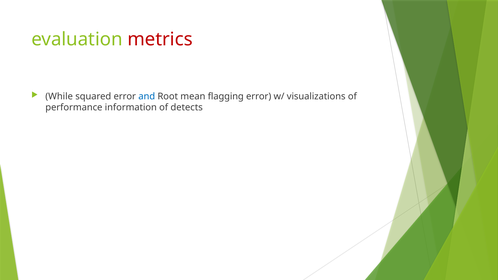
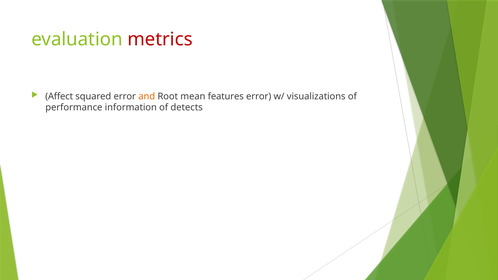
While: While -> Affect
and colour: blue -> orange
flagging: flagging -> features
